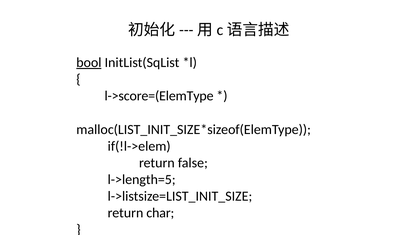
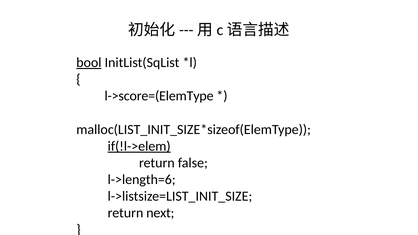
if(!l->elem underline: none -> present
l->length=5: l->length=5 -> l->length=6
char: char -> next
